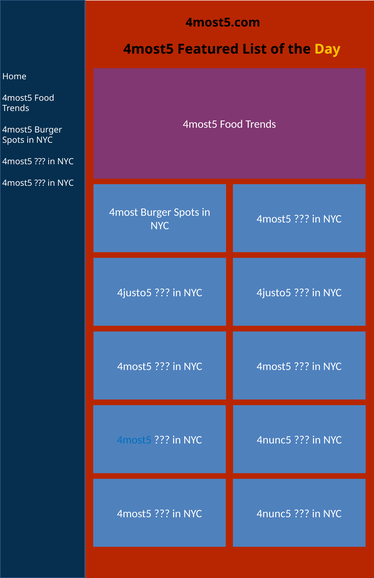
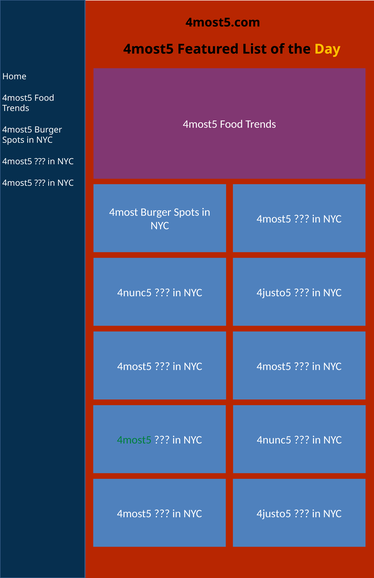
4justo5 at (134, 293): 4justo5 -> 4nunc5
4most5 at (134, 440) colour: blue -> green
4nunc5 at (274, 514): 4nunc5 -> 4justo5
